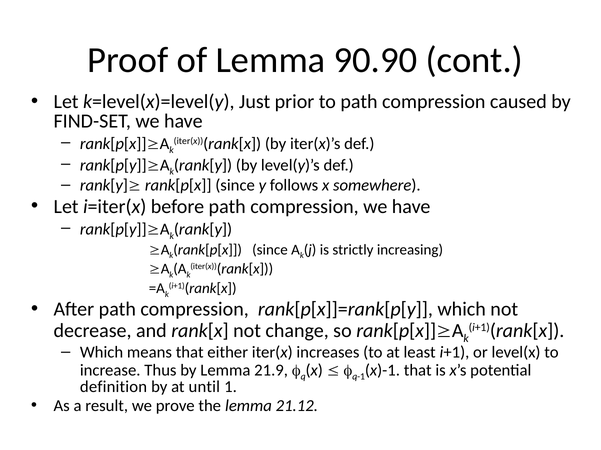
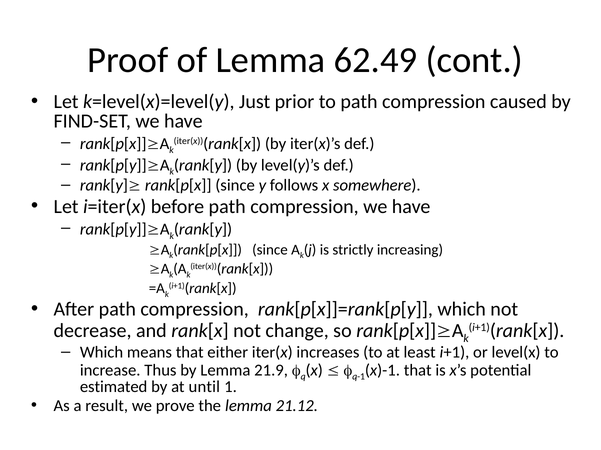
90.90: 90.90 -> 62.49
definition: definition -> estimated
